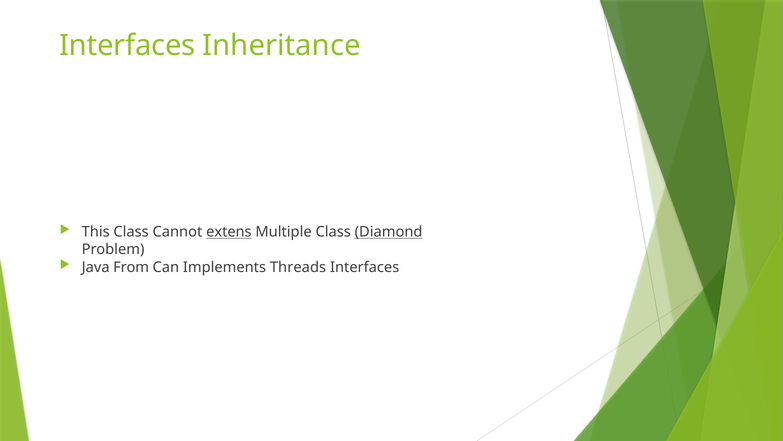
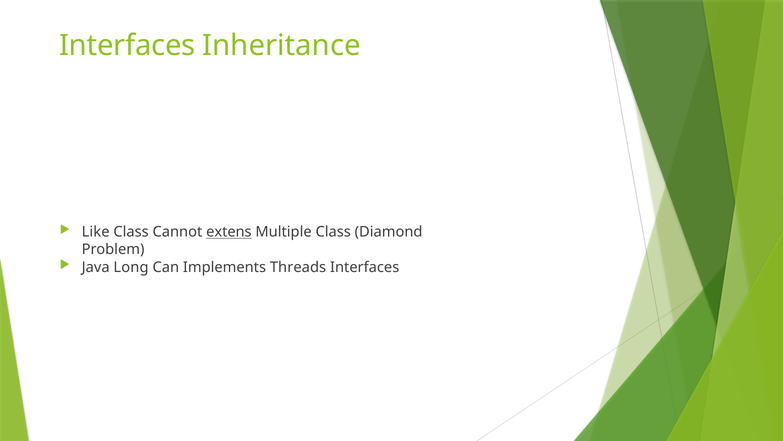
This: This -> Like
Diamond underline: present -> none
From: From -> Long
